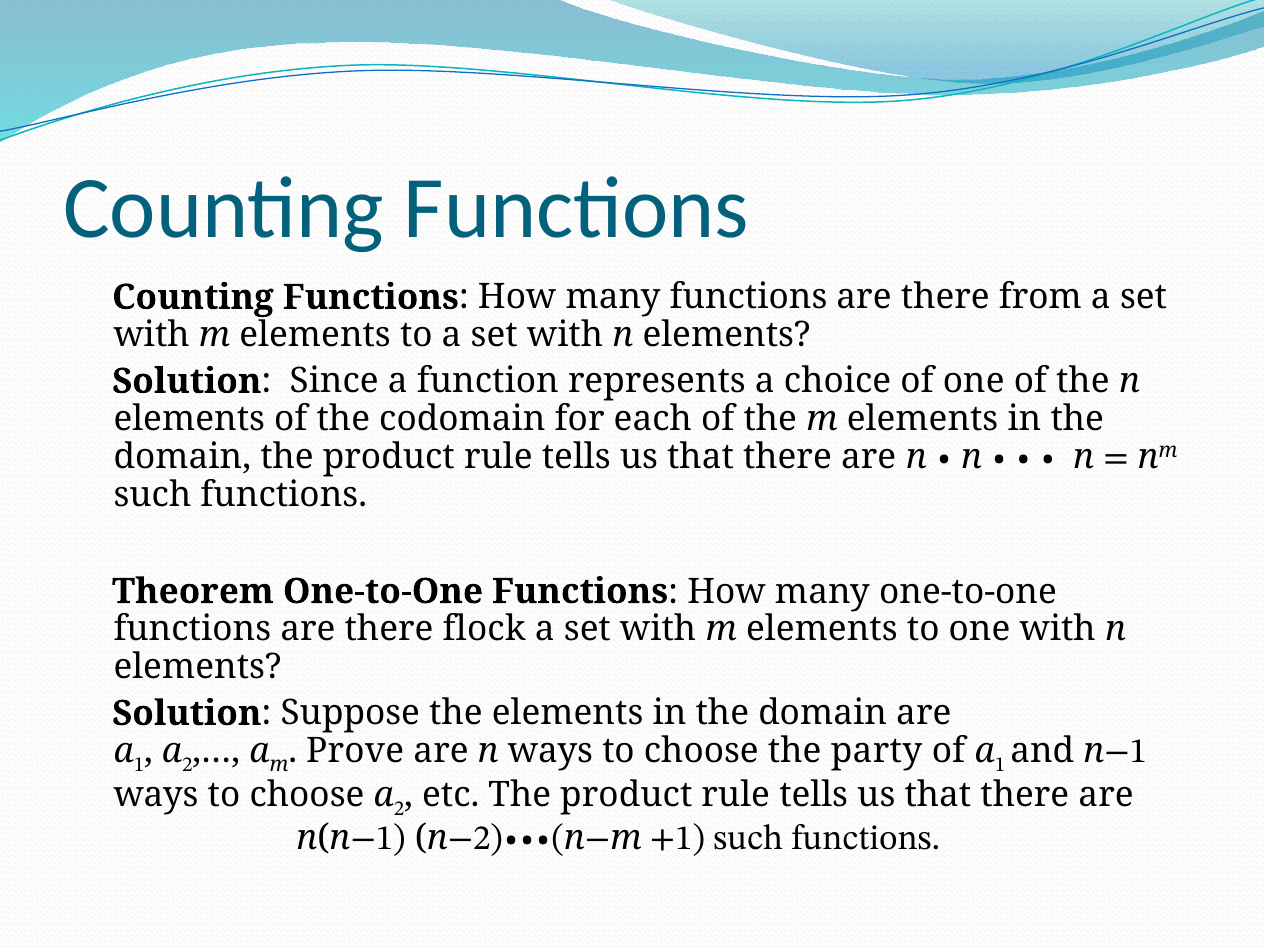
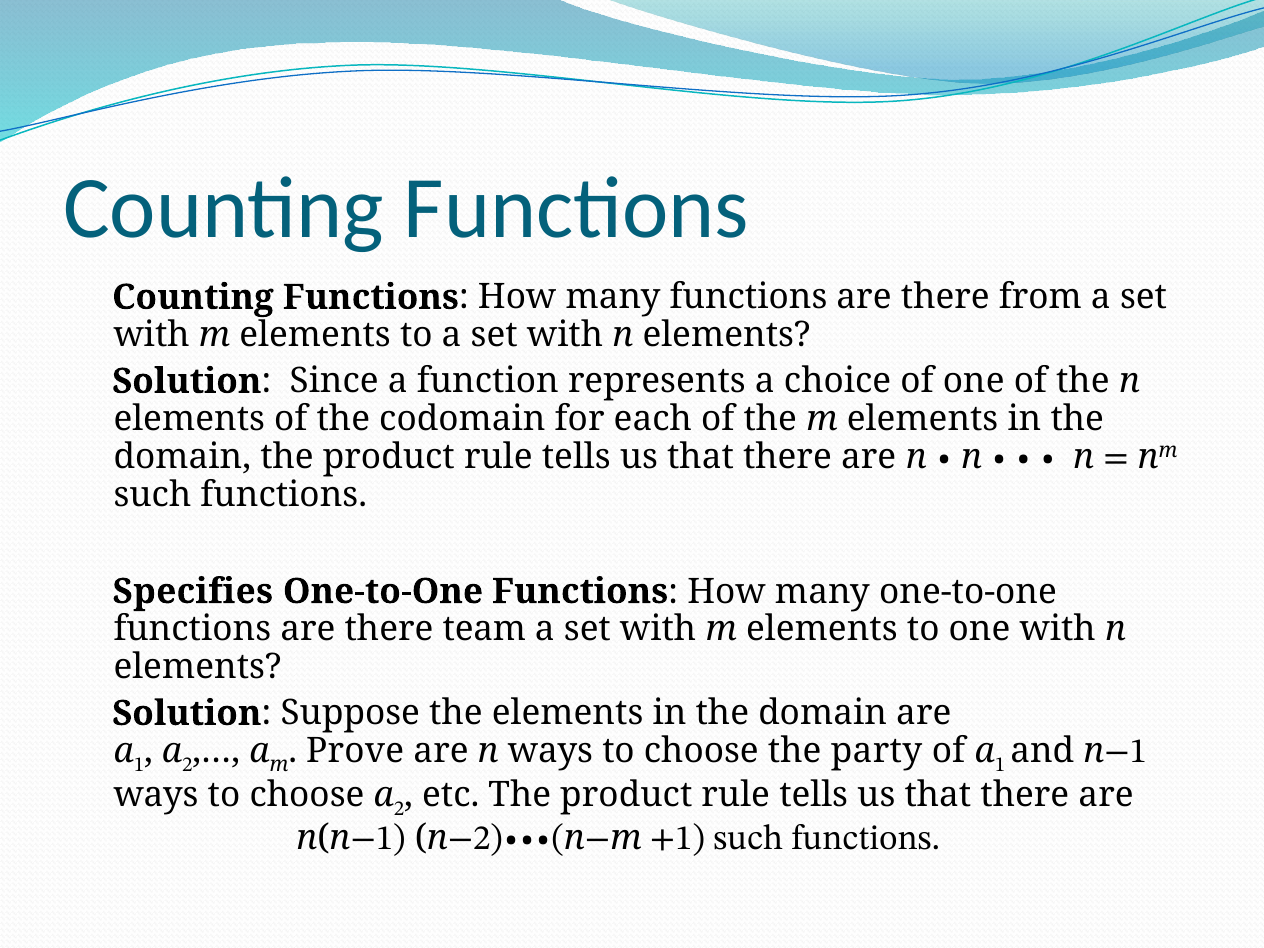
Theorem: Theorem -> Specifies
flock: flock -> team
